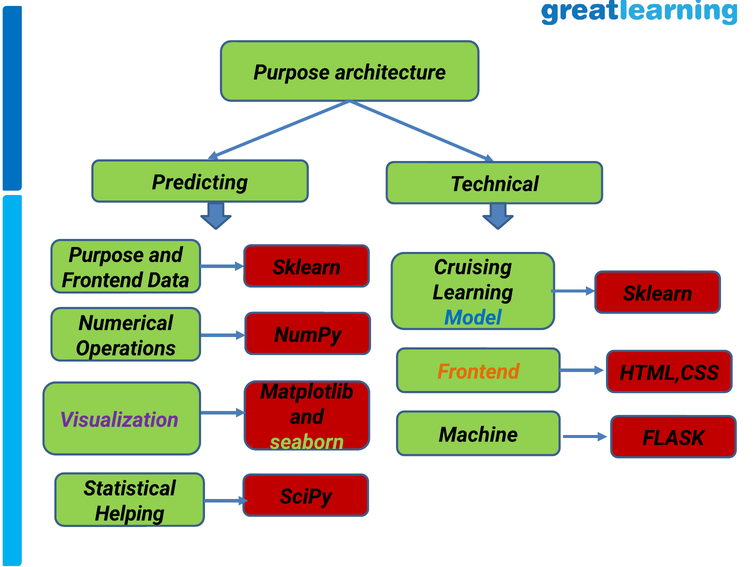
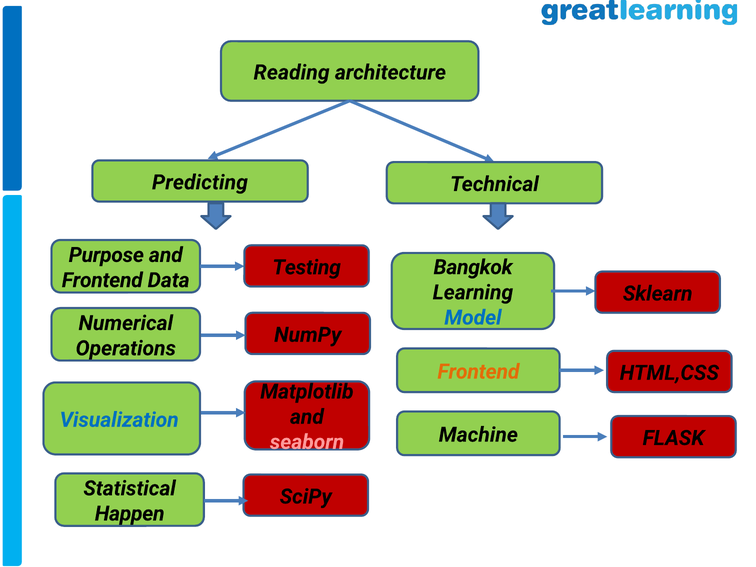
Purpose at (292, 72): Purpose -> Reading
Cruising: Cruising -> Bangkok
Sklearn at (307, 267): Sklearn -> Testing
Visualization colour: purple -> blue
seaborn colour: light green -> pink
Helping: Helping -> Happen
